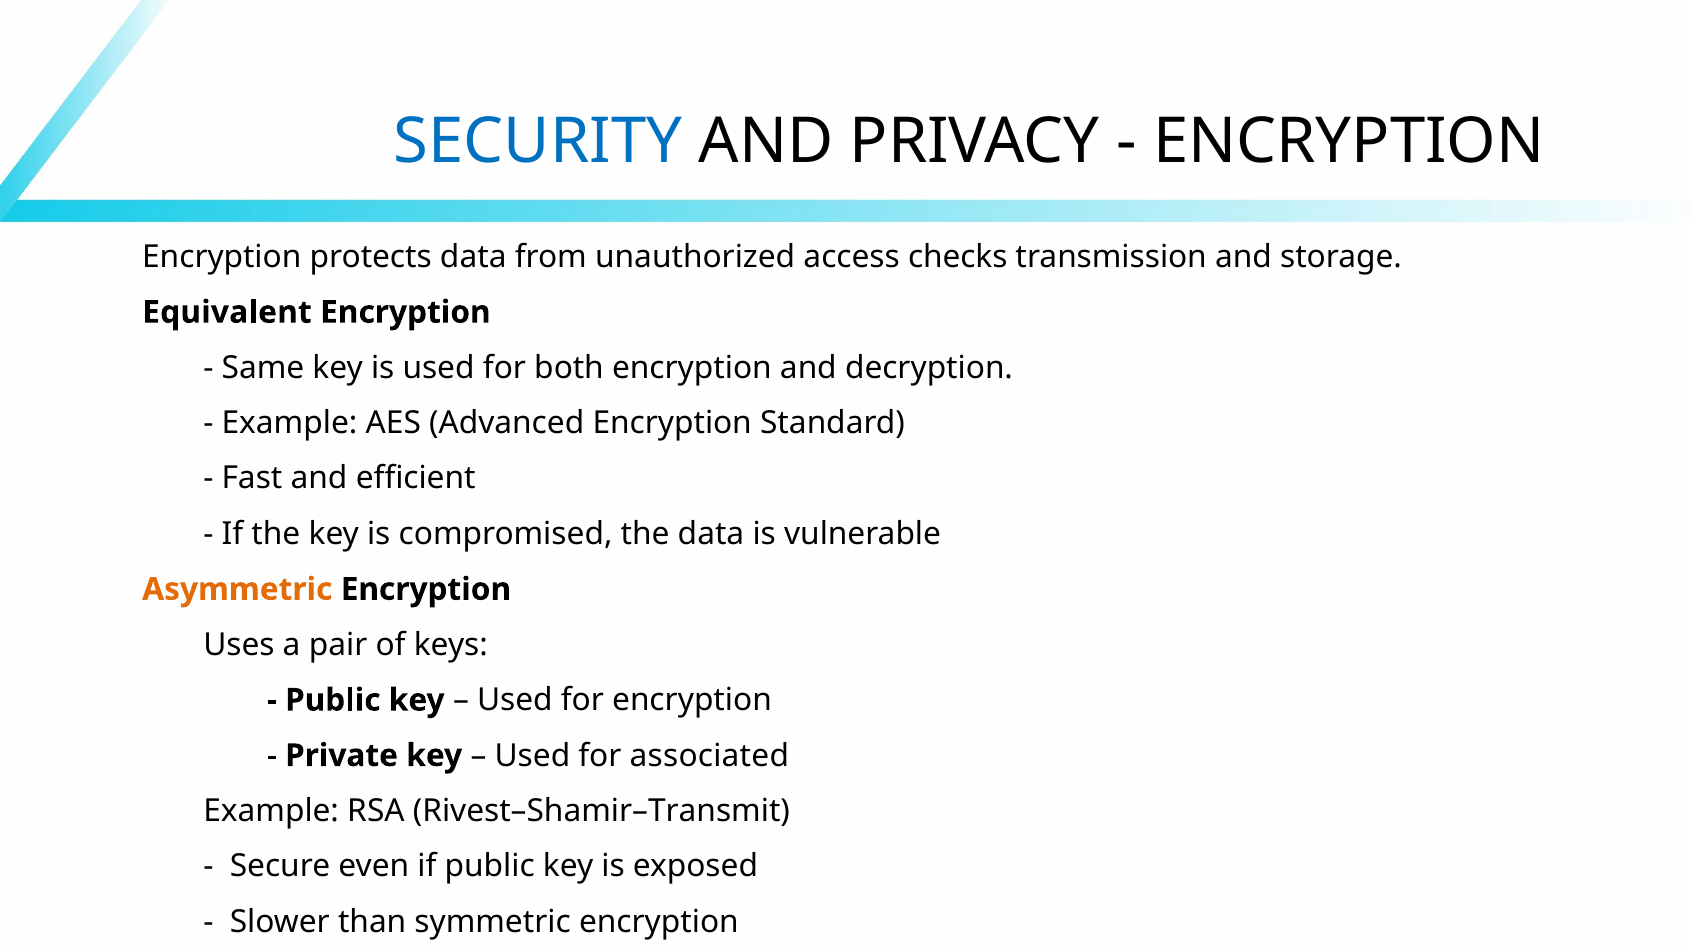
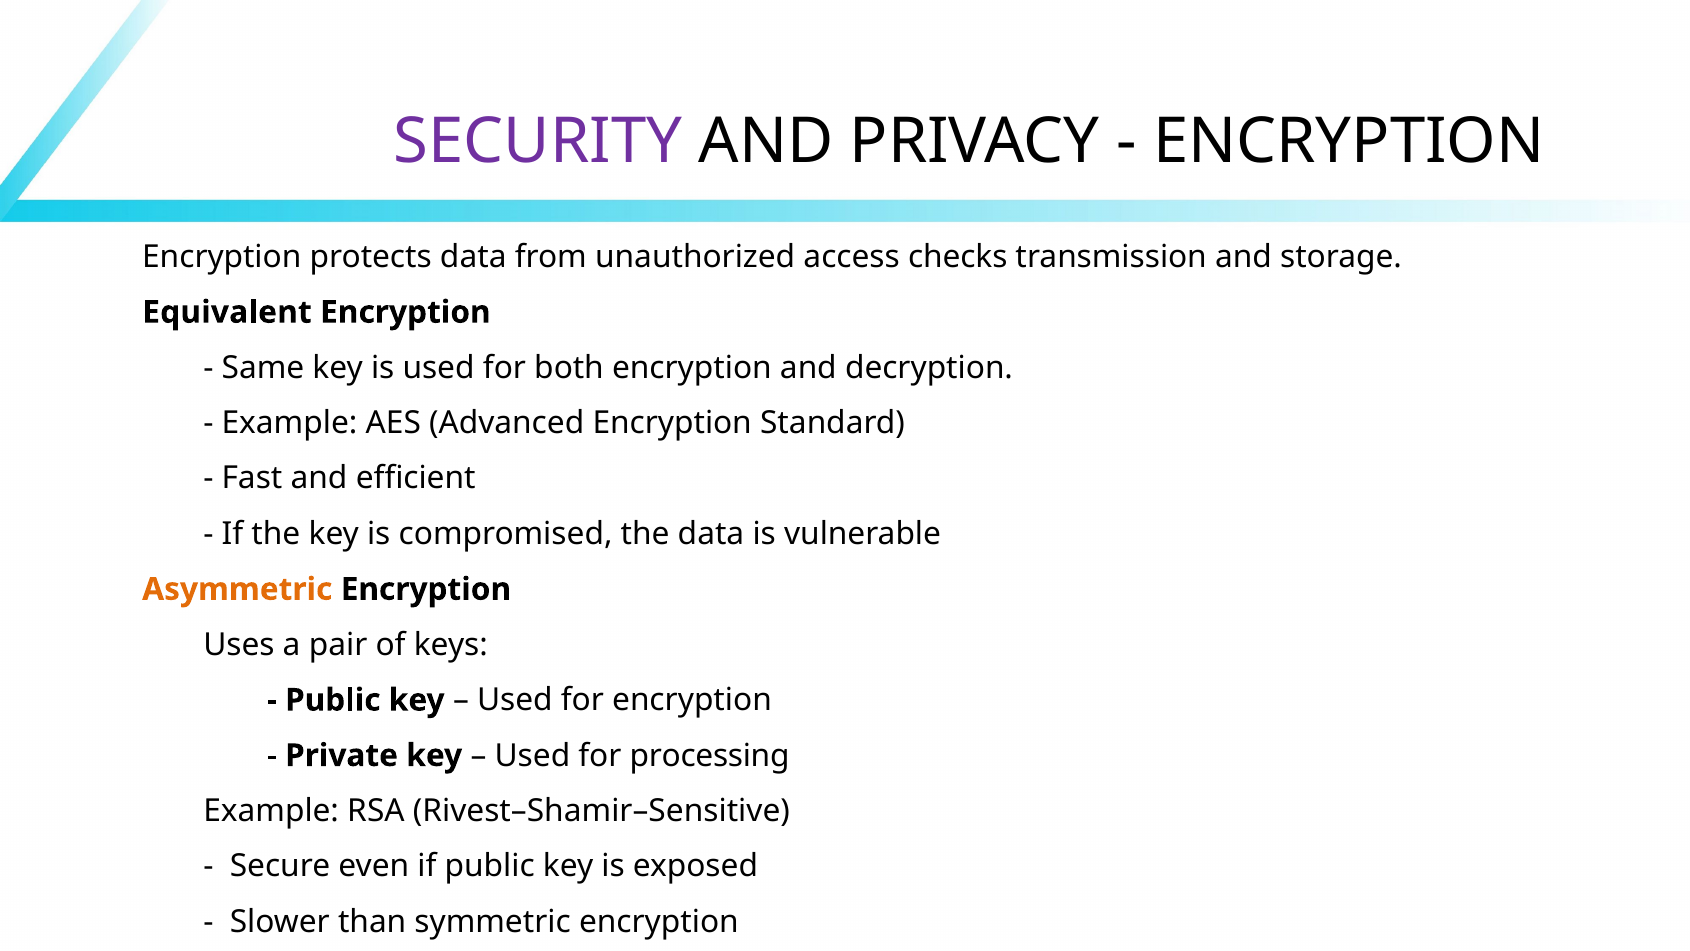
SECURITY colour: blue -> purple
associated: associated -> processing
Rivest–Shamir–Transmit: Rivest–Shamir–Transmit -> Rivest–Shamir–Sensitive
